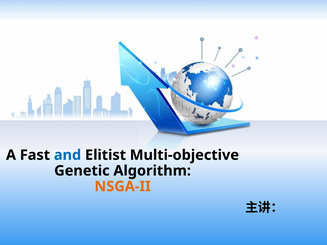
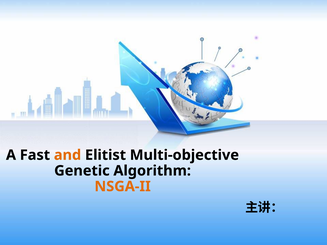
and colour: blue -> orange
